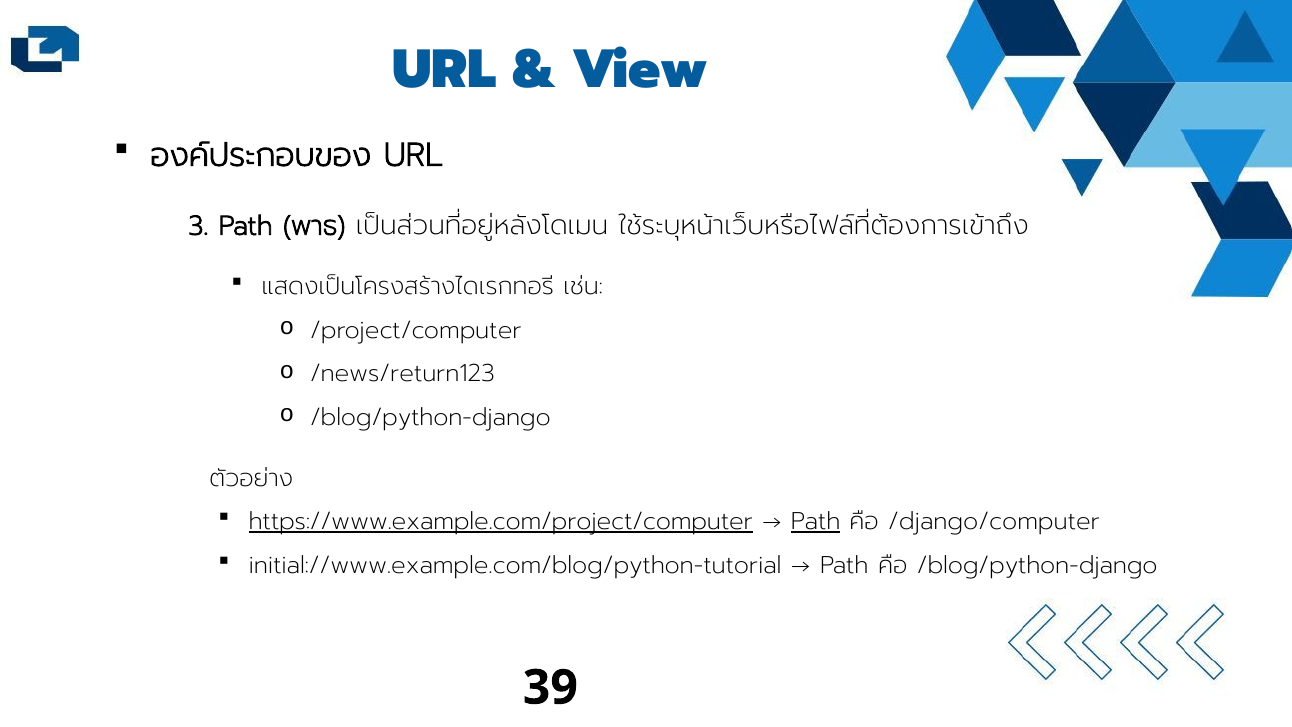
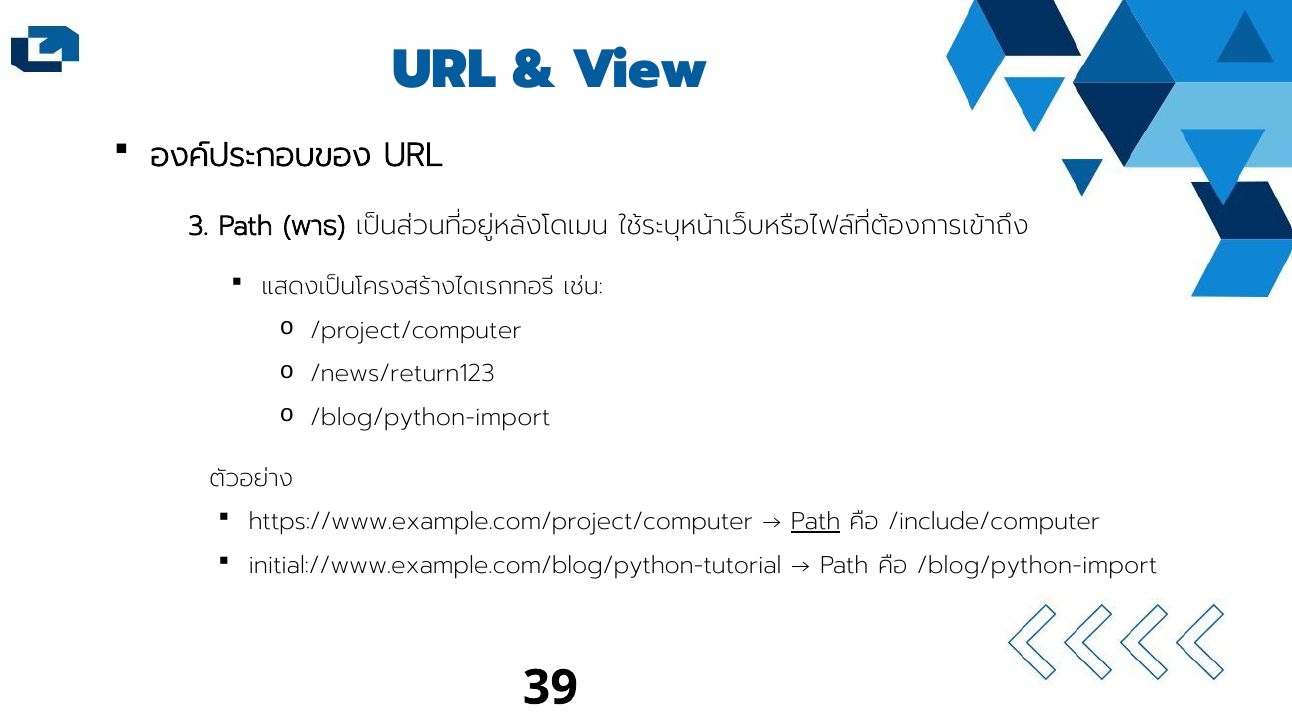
/blog/python-django at (430, 417): /blog/python-django -> /blog/python-import
https://www.example.com/project/computer underline: present -> none
/django/computer: /django/computer -> /include/computer
/blog/python-django at (1037, 565): /blog/python-django -> /blog/python-import
